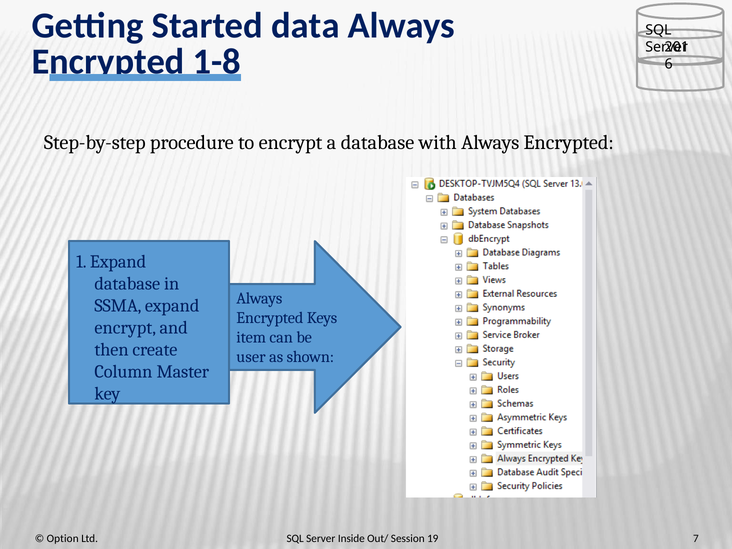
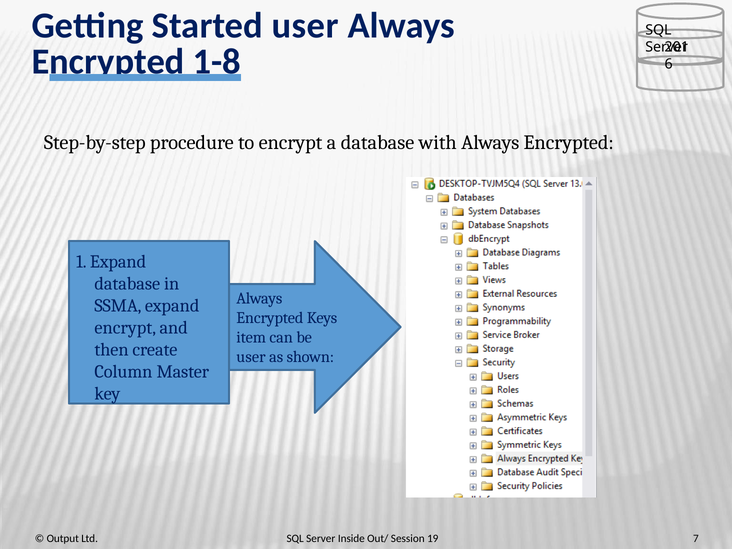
Started data: data -> user
Option: Option -> Output
